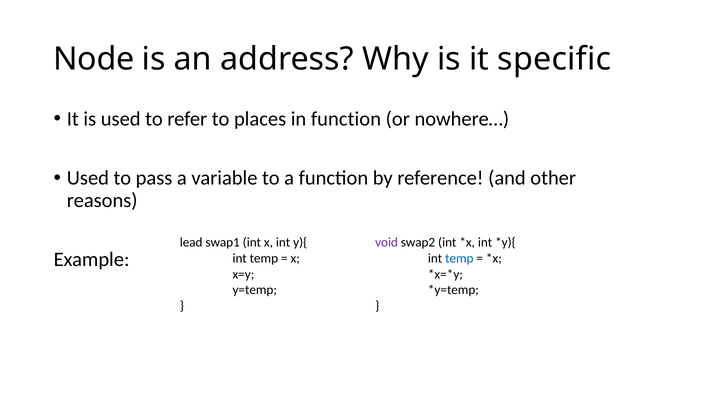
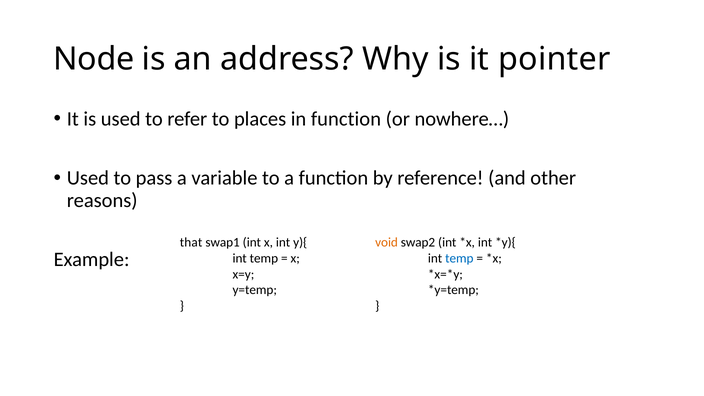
specific: specific -> pointer
lead: lead -> that
void colour: purple -> orange
